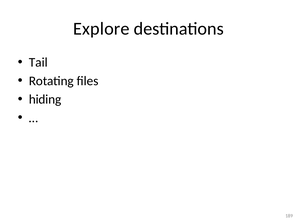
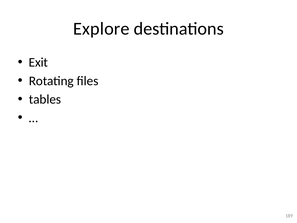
Tail: Tail -> Exit
hiding: hiding -> tables
